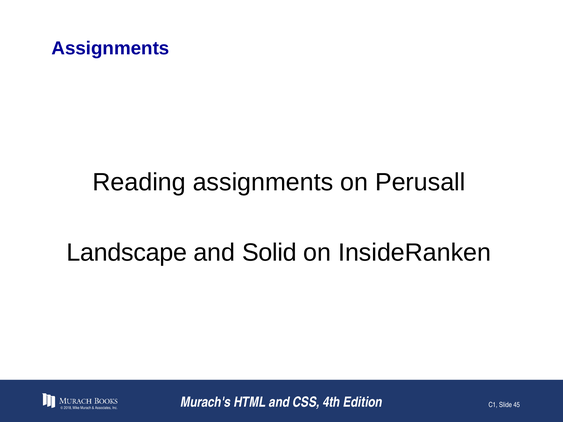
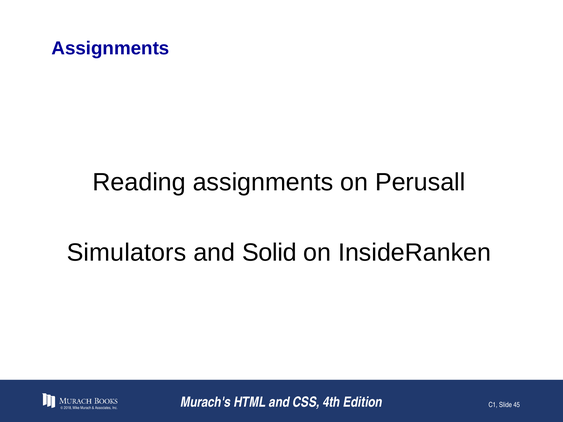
Landscape: Landscape -> Simulators
